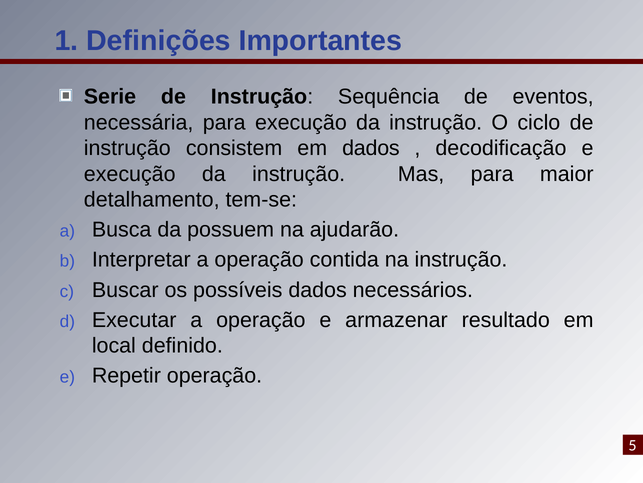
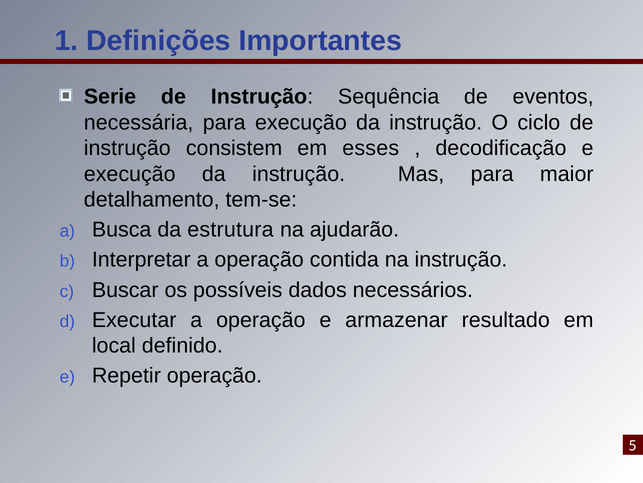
em dados: dados -> esses
possuem: possuem -> estrutura
